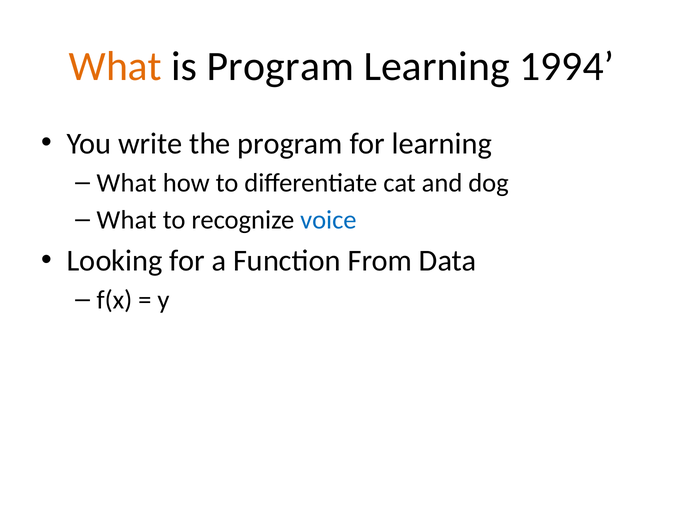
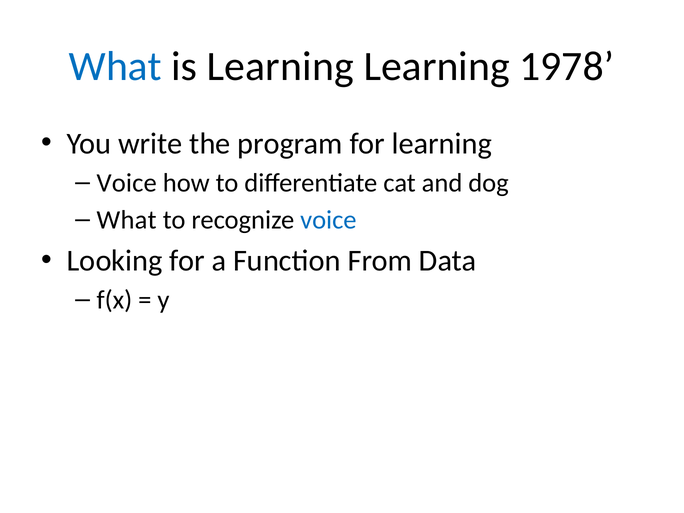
What at (115, 66) colour: orange -> blue
is Program: Program -> Learning
1994: 1994 -> 1978
What at (127, 183): What -> Voice
